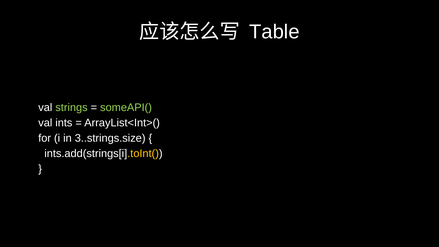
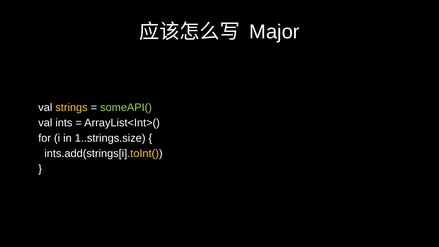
Table: Table -> Major
strings colour: light green -> yellow
3..strings.size: 3..strings.size -> 1..strings.size
